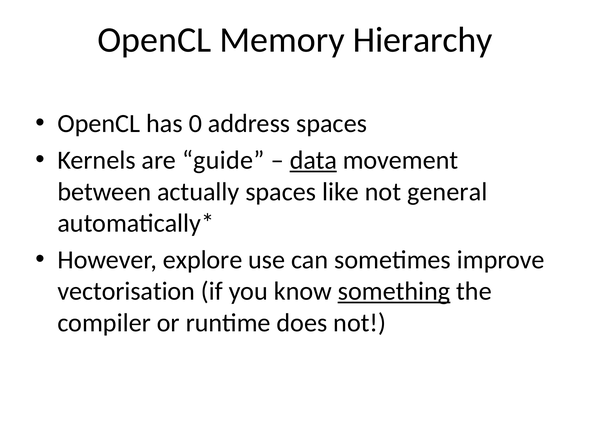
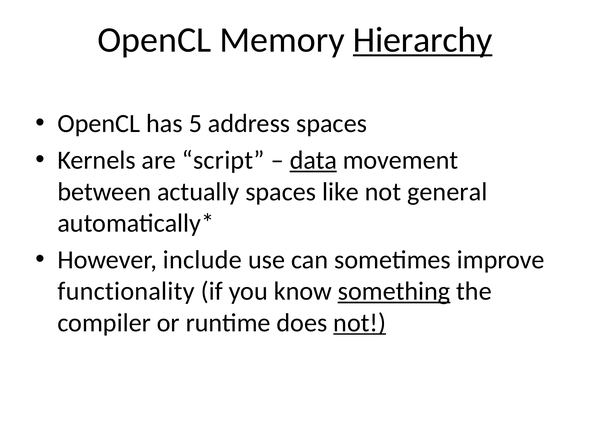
Hierarchy underline: none -> present
0: 0 -> 5
guide: guide -> script
explore: explore -> include
vectorisation: vectorisation -> functionality
not at (360, 323) underline: none -> present
